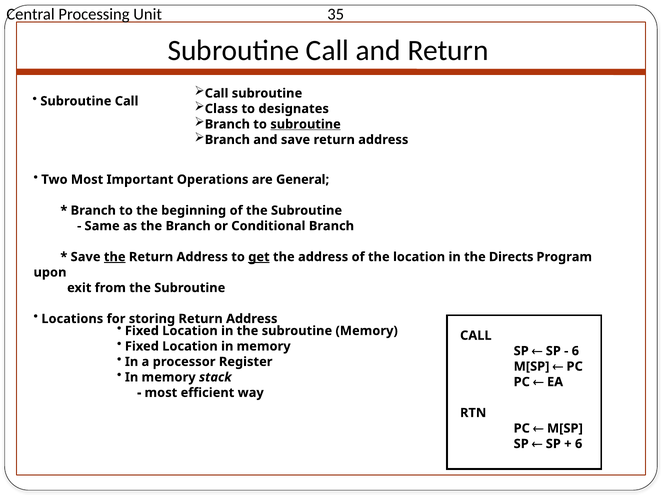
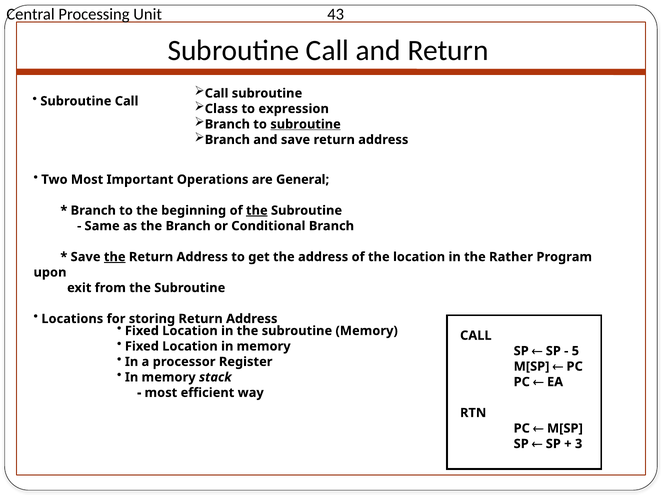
35: 35 -> 43
designates: designates -> expression
the at (257, 210) underline: none -> present
get underline: present -> none
Directs: Directs -> Rather
6 at (575, 351): 6 -> 5
6 at (579, 443): 6 -> 3
